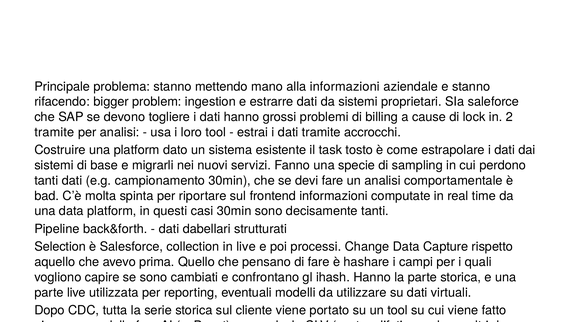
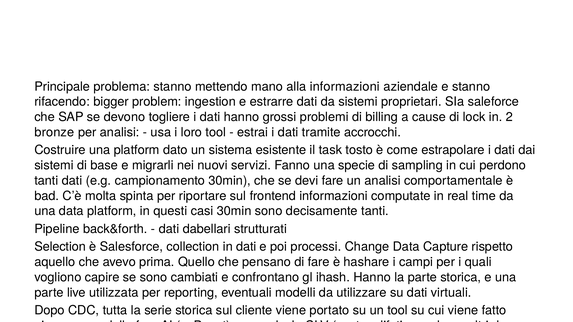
tramite at (54, 132): tramite -> bronze
in live: live -> dati
